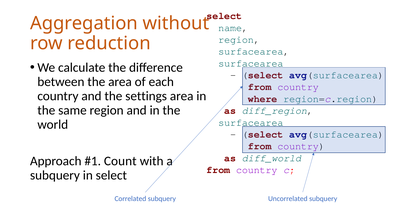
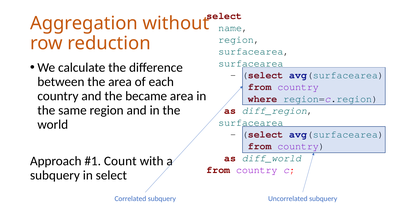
settings: settings -> became
